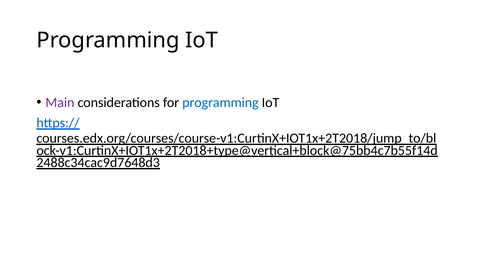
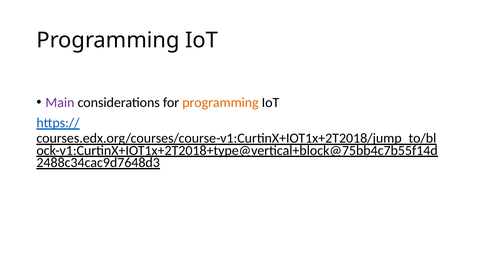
programming at (220, 103) colour: blue -> orange
